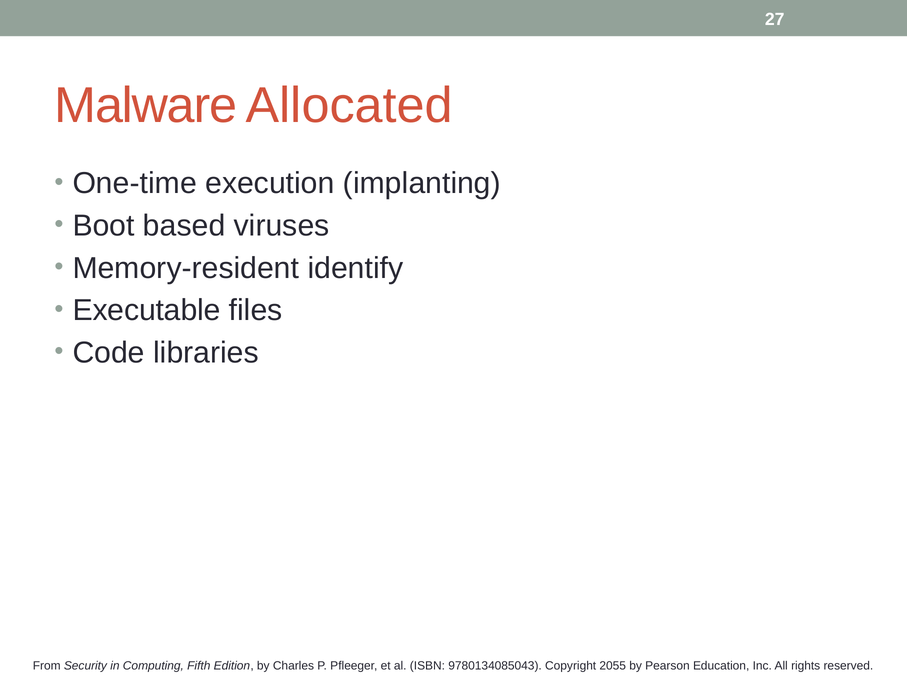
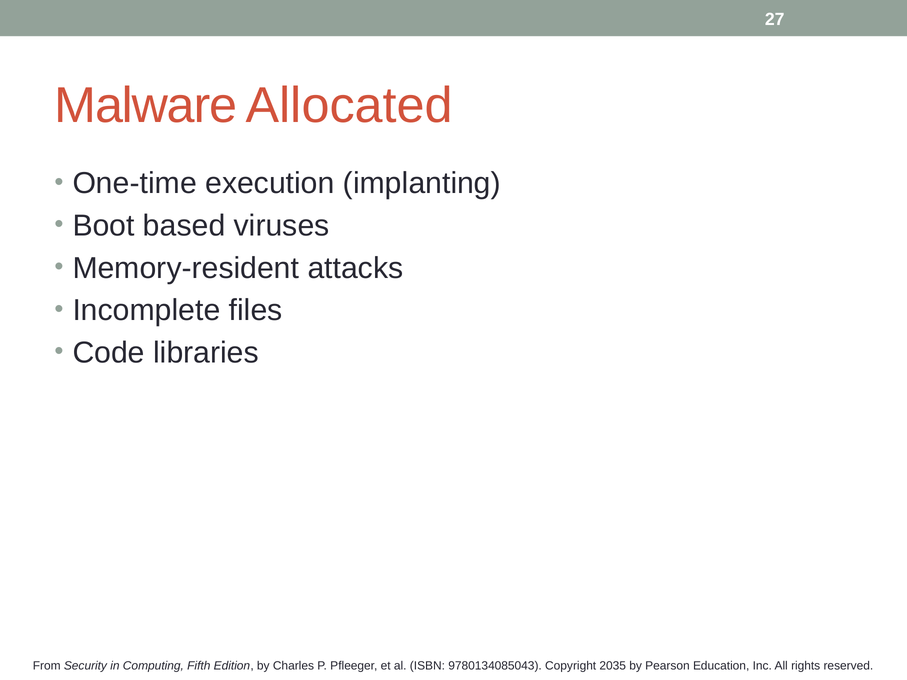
identify: identify -> attacks
Executable: Executable -> Incomplete
2055: 2055 -> 2035
